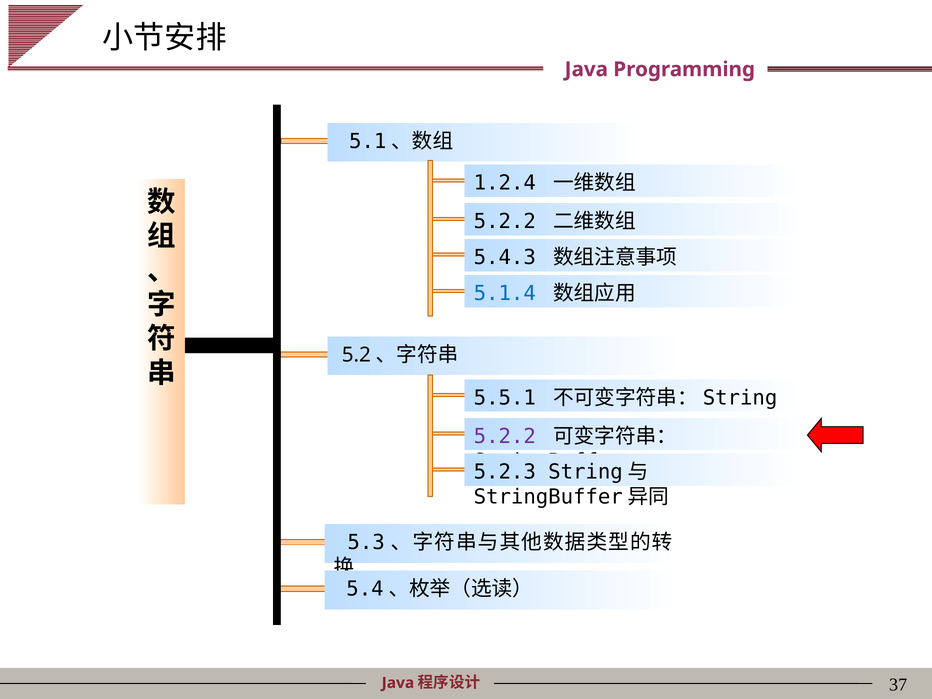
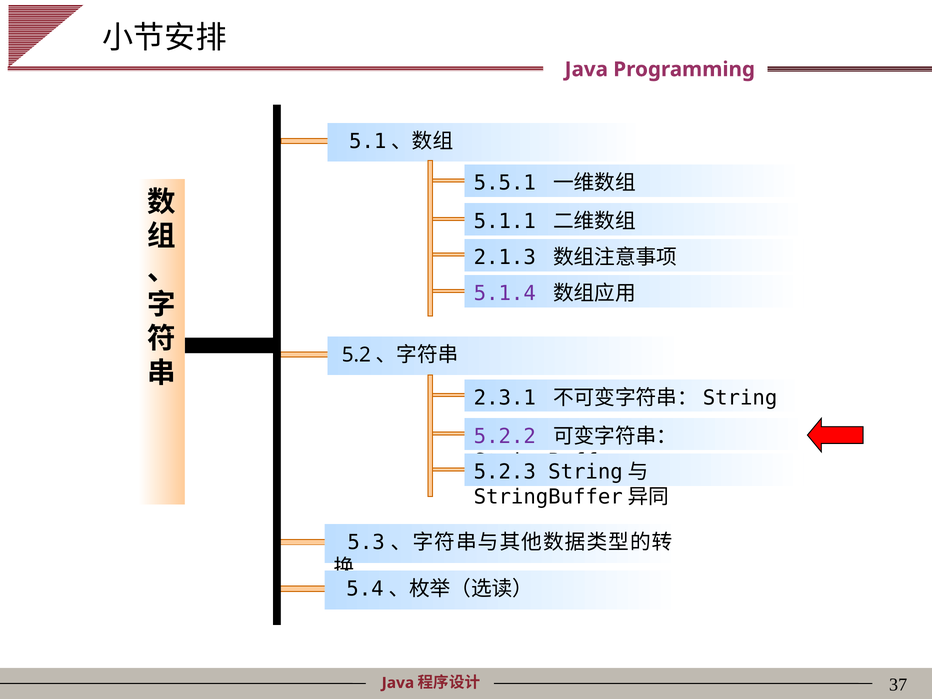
1.2.4: 1.2.4 -> 5.5.1
5.2.2 at (505, 222): 5.2.2 -> 5.1.1
5.4.3: 5.4.3 -> 2.1.3
5.1.4 colour: blue -> purple
5.5.1: 5.5.1 -> 2.3.1
